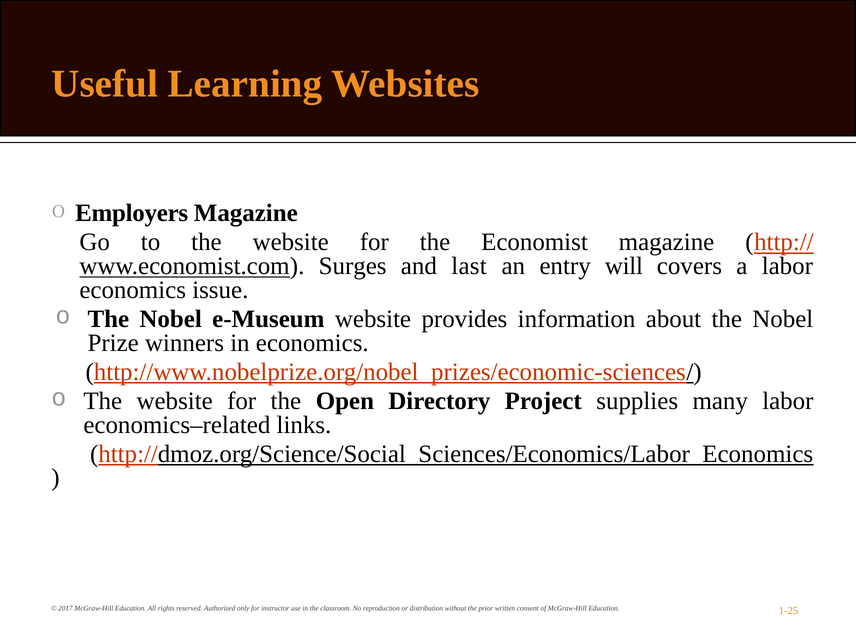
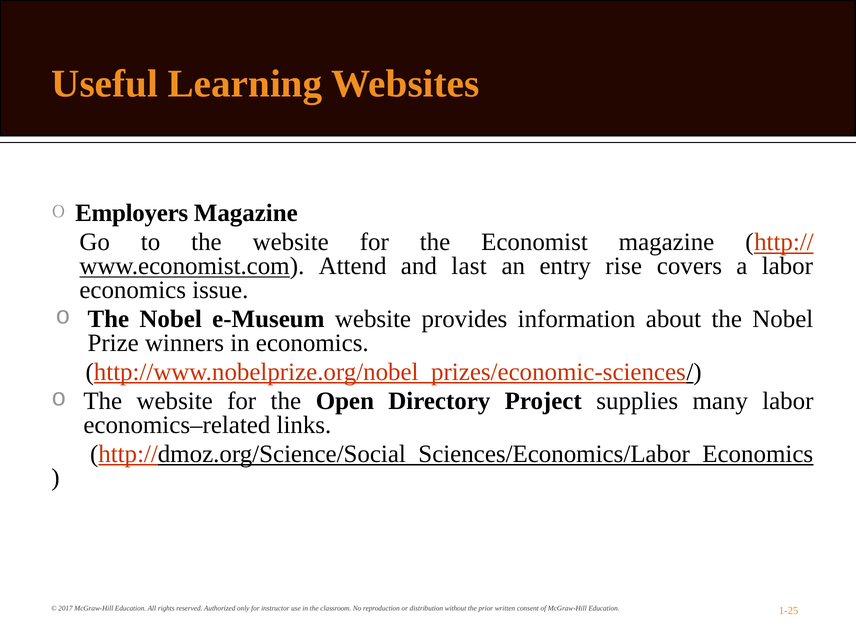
Surges: Surges -> Attend
will: will -> rise
